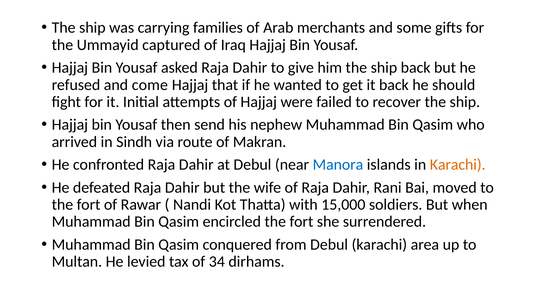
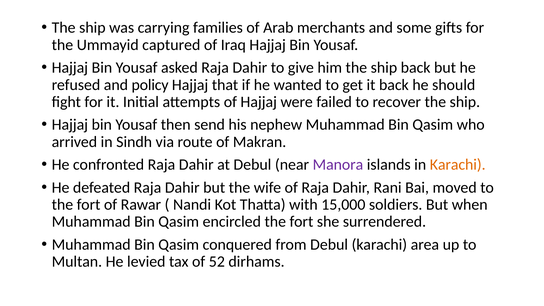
come: come -> policy
Manora colour: blue -> purple
34: 34 -> 52
